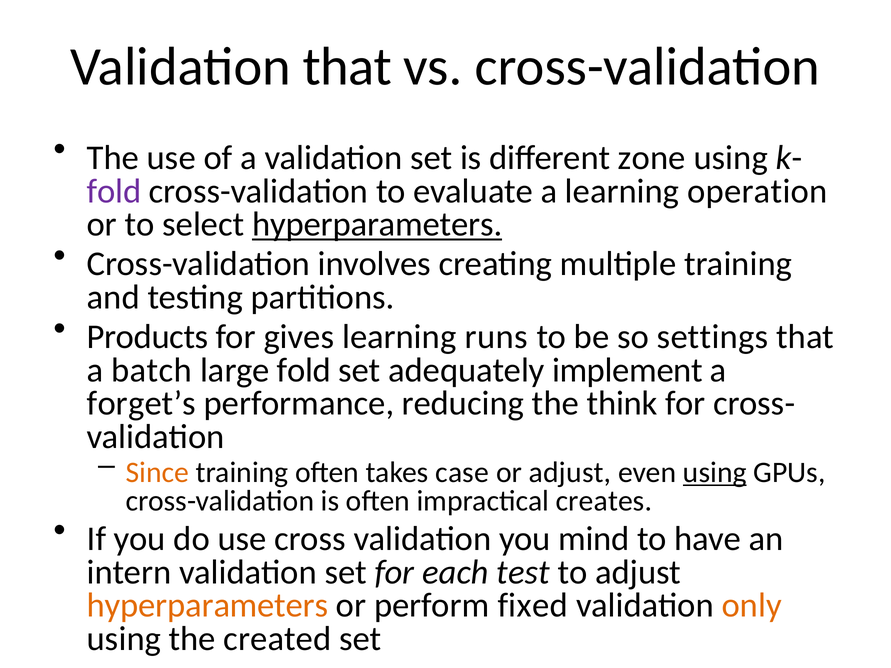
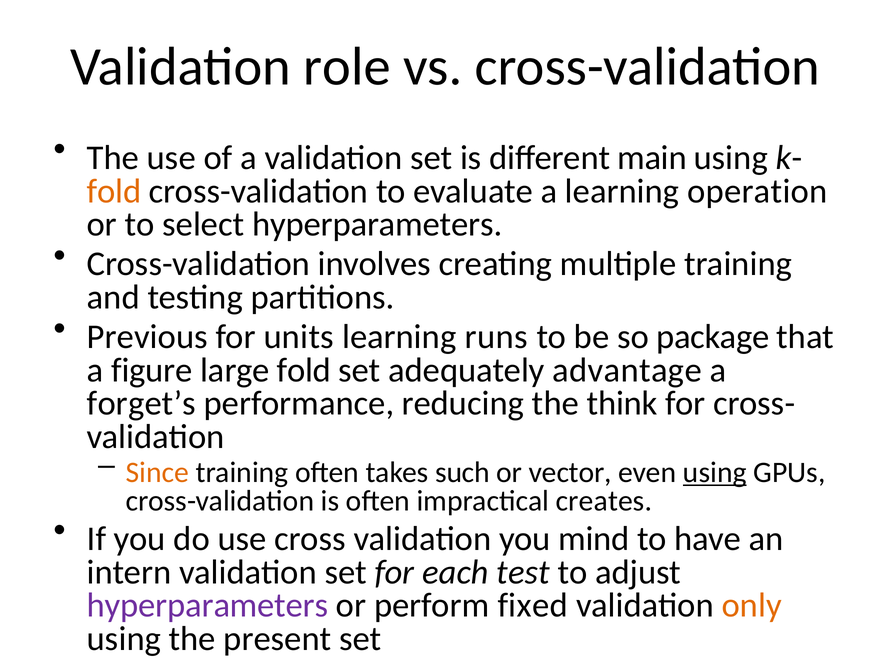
Validation that: that -> role
zone: zone -> main
fold at (114, 191) colour: purple -> orange
hyperparameters at (377, 225) underline: present -> none
Products: Products -> Previous
gives: gives -> units
settings: settings -> package
batch: batch -> figure
implement: implement -> advantage
case: case -> such
or adjust: adjust -> vector
hyperparameters at (208, 606) colour: orange -> purple
created: created -> present
